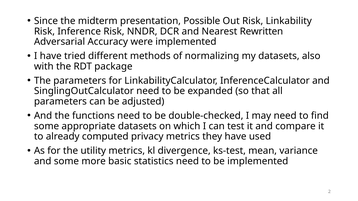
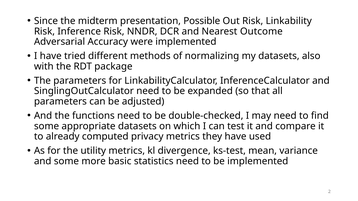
Rewritten: Rewritten -> Outcome
